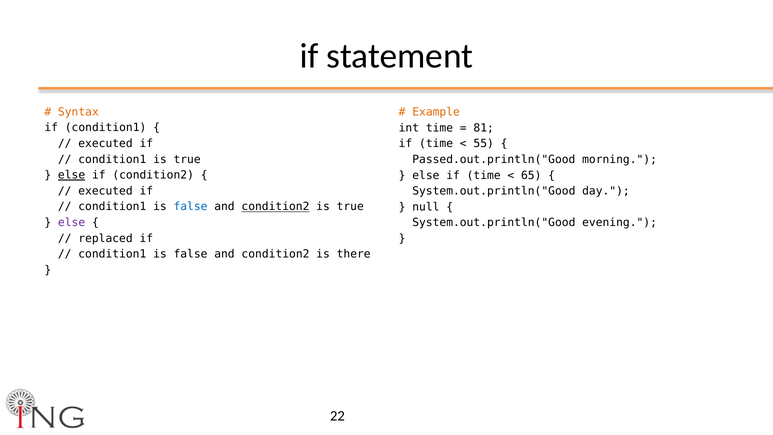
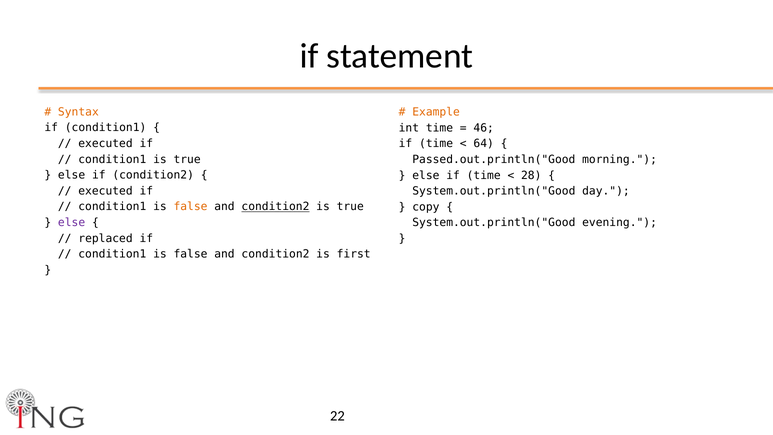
81: 81 -> 46
55: 55 -> 64
else at (72, 175) underline: present -> none
65: 65 -> 28
false at (190, 207) colour: blue -> orange
null: null -> copy
there: there -> first
